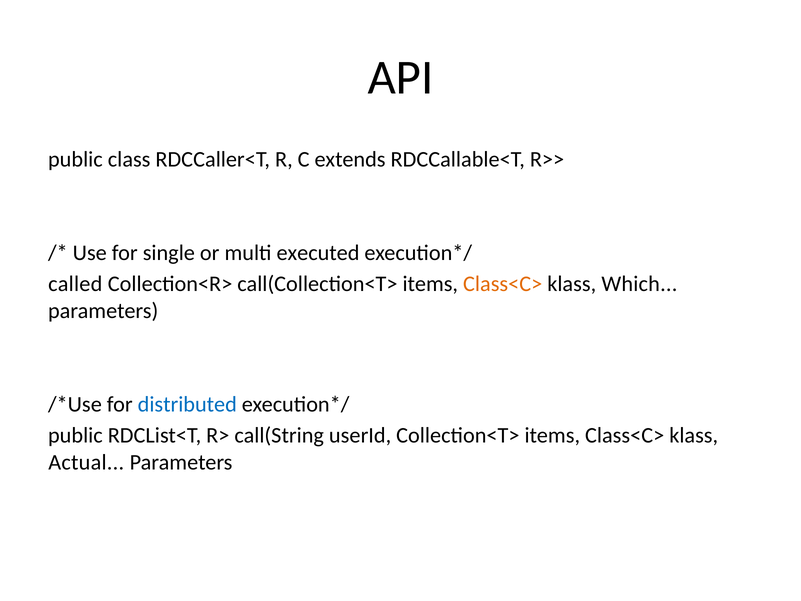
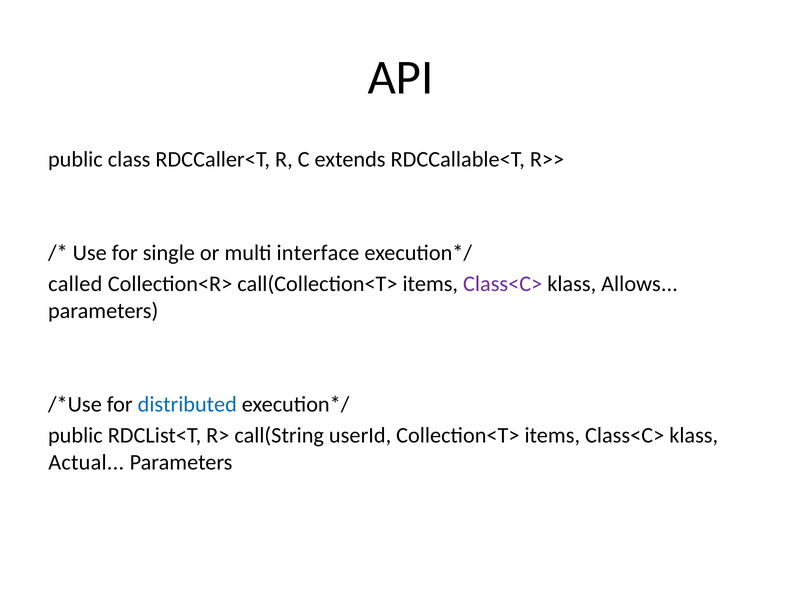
executed: executed -> interface
Class<C> at (503, 284) colour: orange -> purple
Which: Which -> Allows
